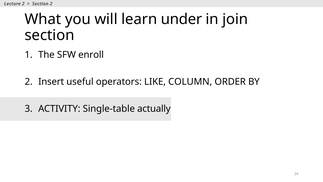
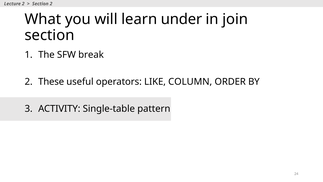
enroll: enroll -> break
Insert: Insert -> These
actually: actually -> pattern
